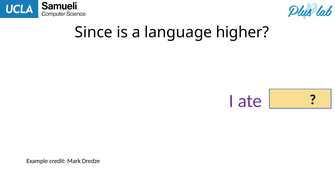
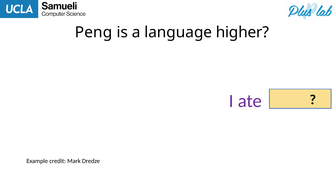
Since: Since -> Peng
